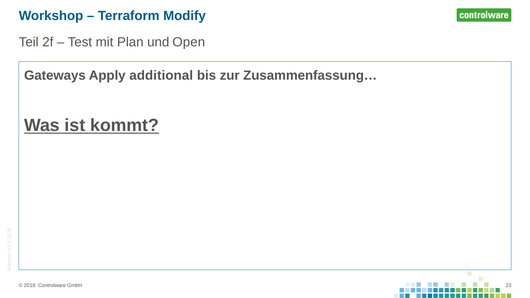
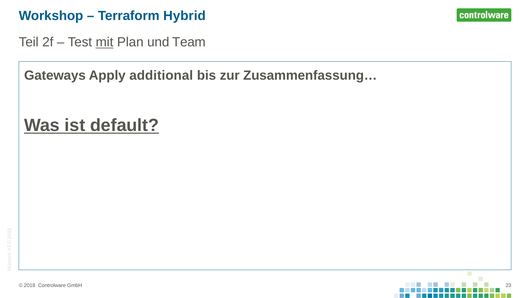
Modify: Modify -> Hybrid
mit underline: none -> present
Open: Open -> Team
kommt: kommt -> default
